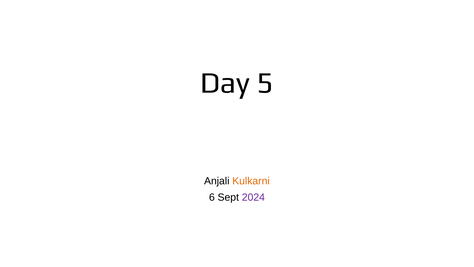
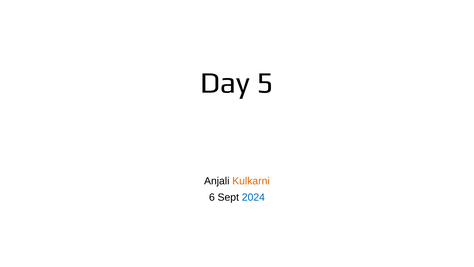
2024 colour: purple -> blue
